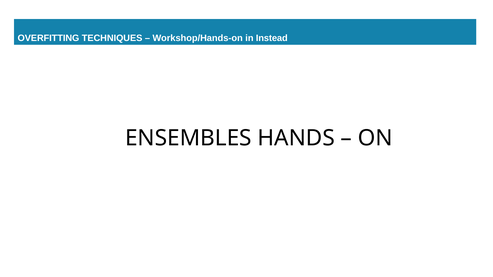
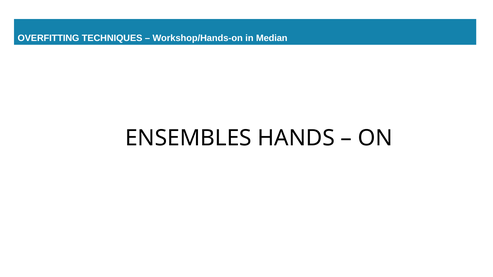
Instead: Instead -> Median
